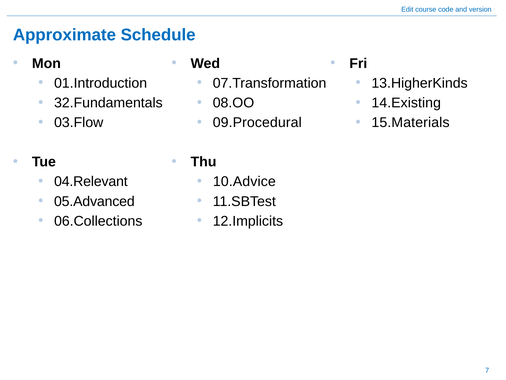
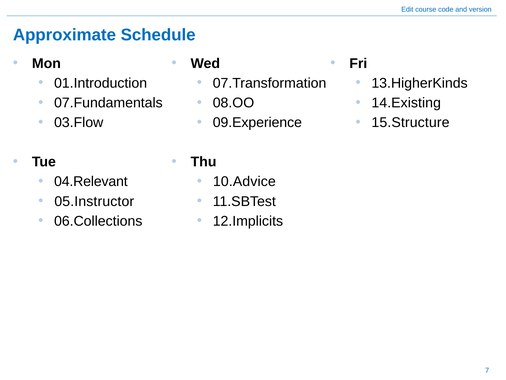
32.Fundamentals: 32.Fundamentals -> 07.Fundamentals
09.Procedural: 09.Procedural -> 09.Experience
15.Materials: 15.Materials -> 15.Structure
05.Advanced: 05.Advanced -> 05.Instructor
